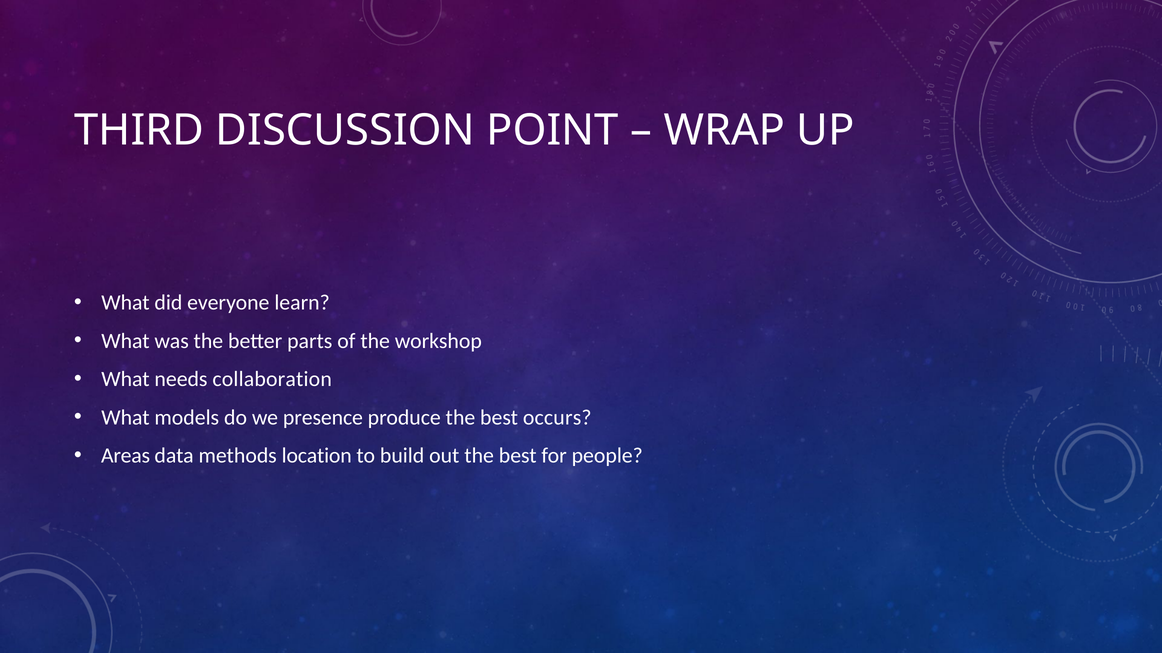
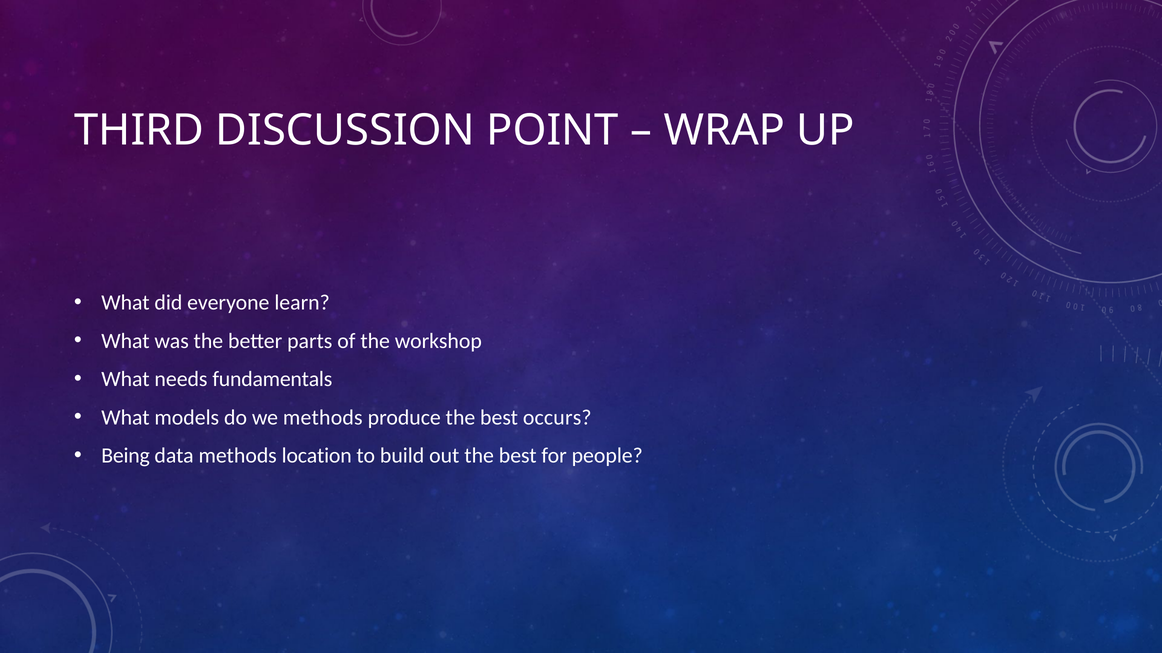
collaboration: collaboration -> fundamentals
we presence: presence -> methods
Areas: Areas -> Being
